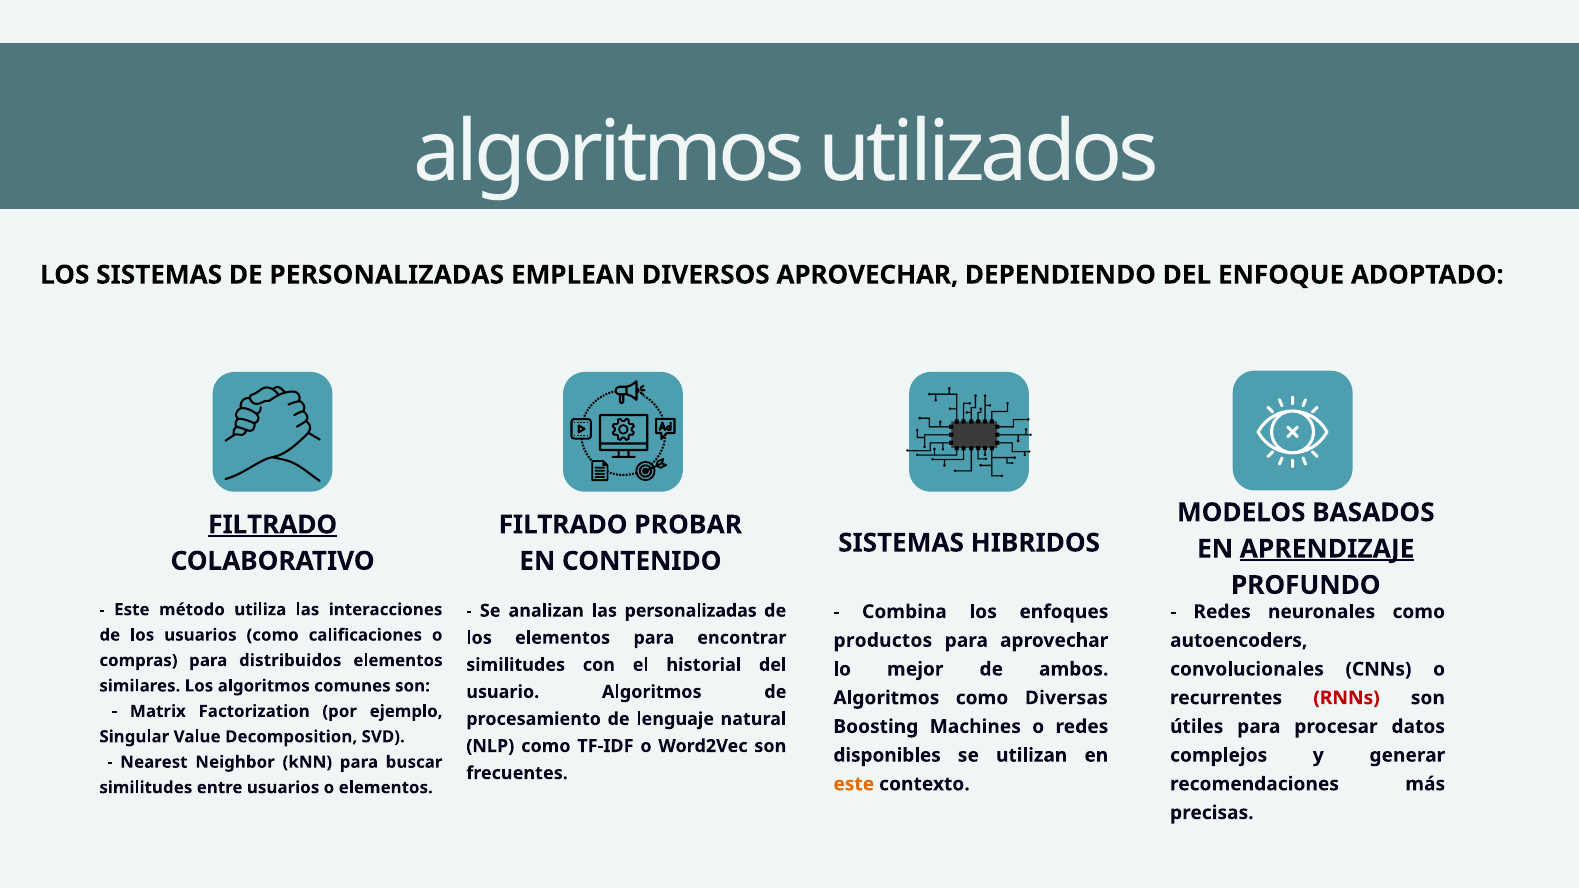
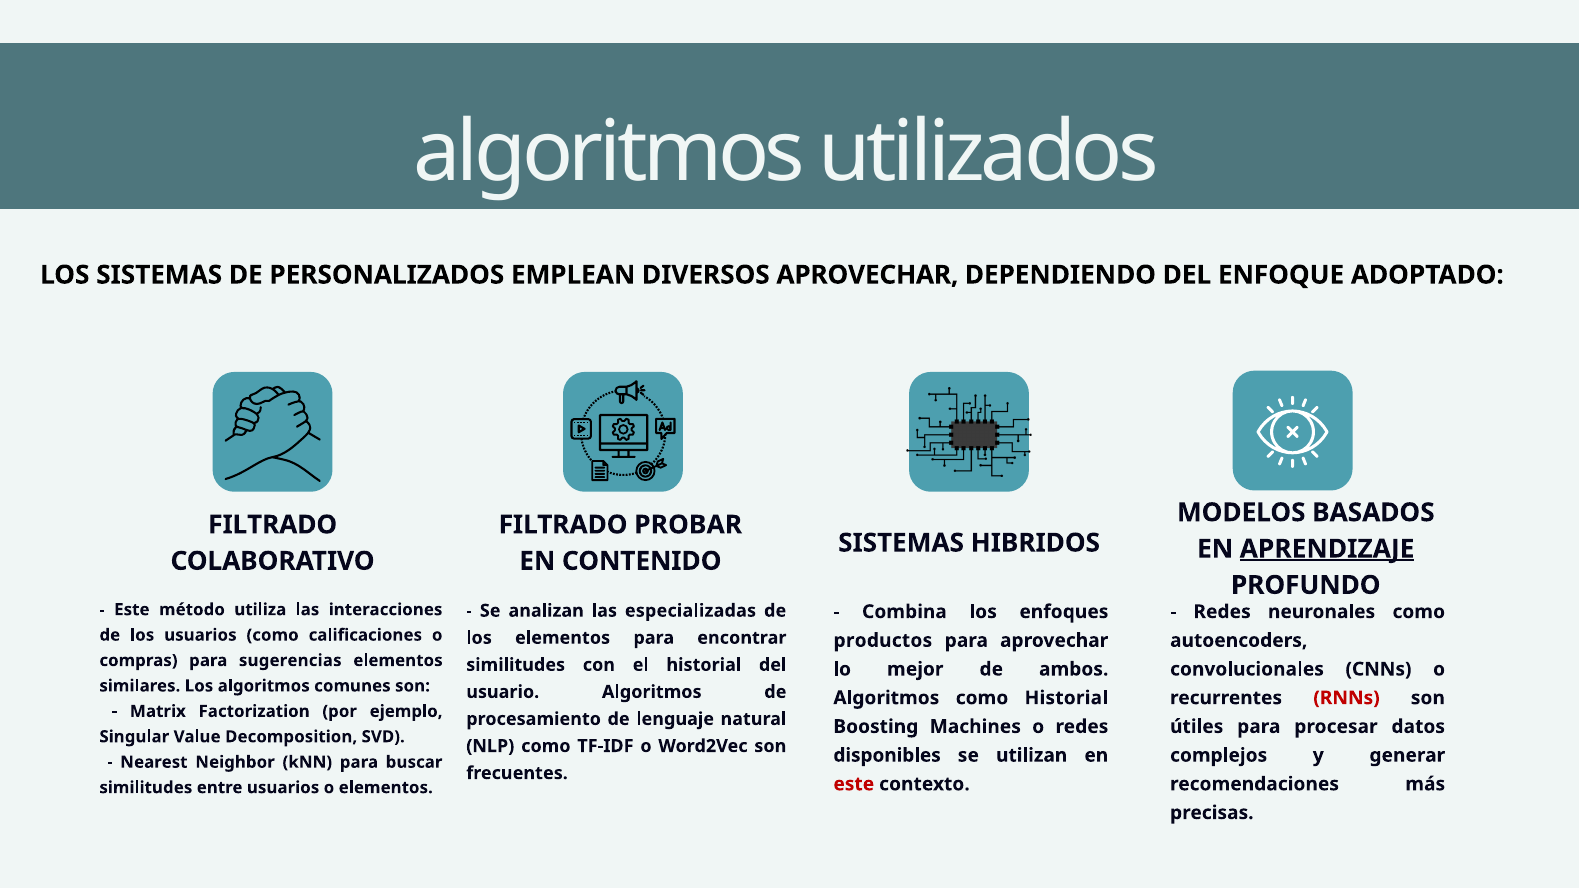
DE PERSONALIZADAS: PERSONALIZADAS -> PERSONALIZADOS
FILTRADO at (273, 525) underline: present -> none
las personalizadas: personalizadas -> especializadas
distribuidos: distribuidos -> sugerencias
como Diversas: Diversas -> Historial
este at (854, 784) colour: orange -> red
